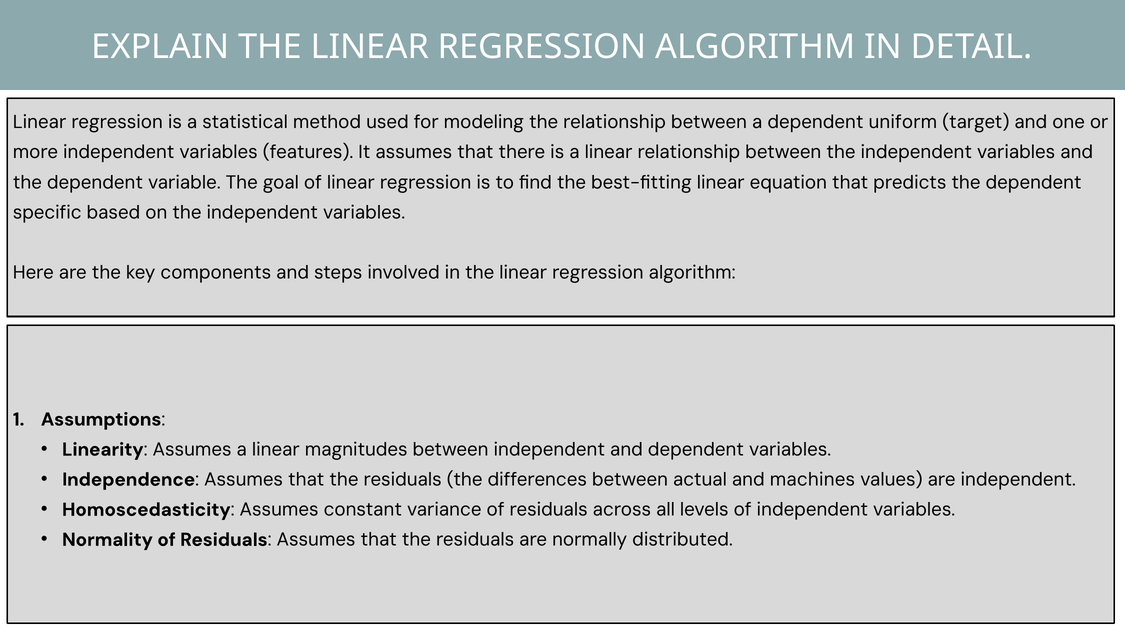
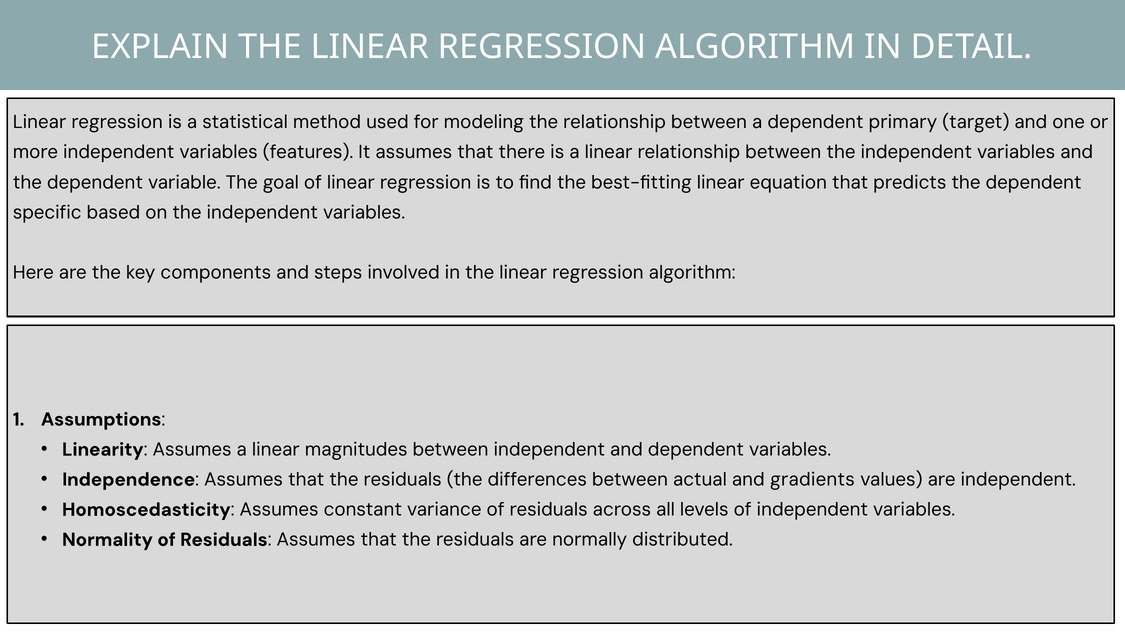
uniform: uniform -> primary
machines: machines -> gradients
